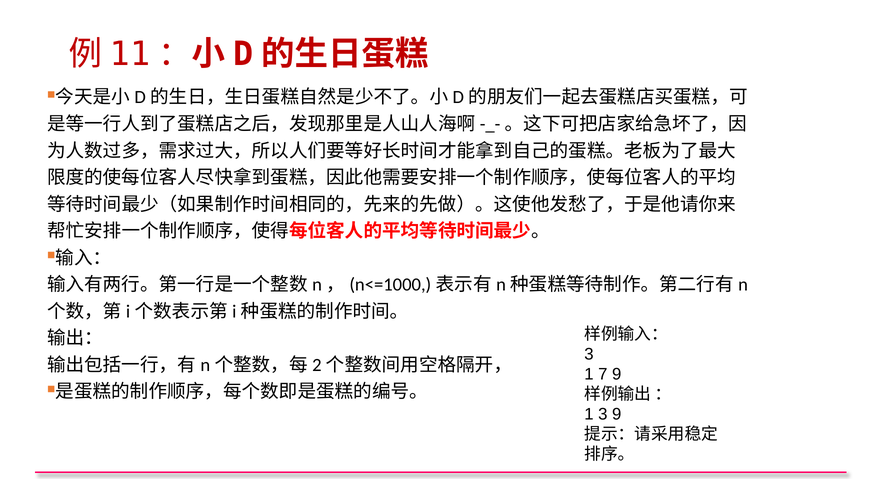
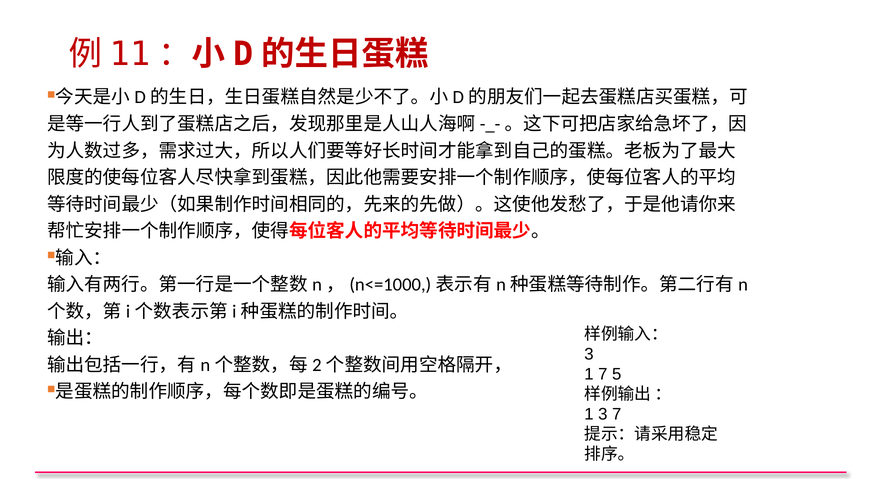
7 9: 9 -> 5
3 9: 9 -> 7
